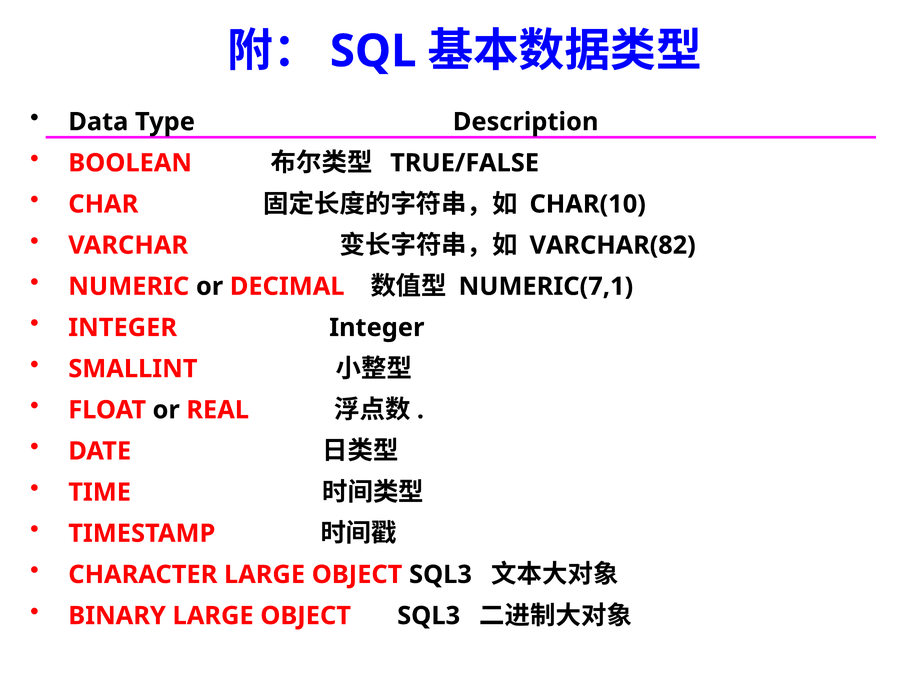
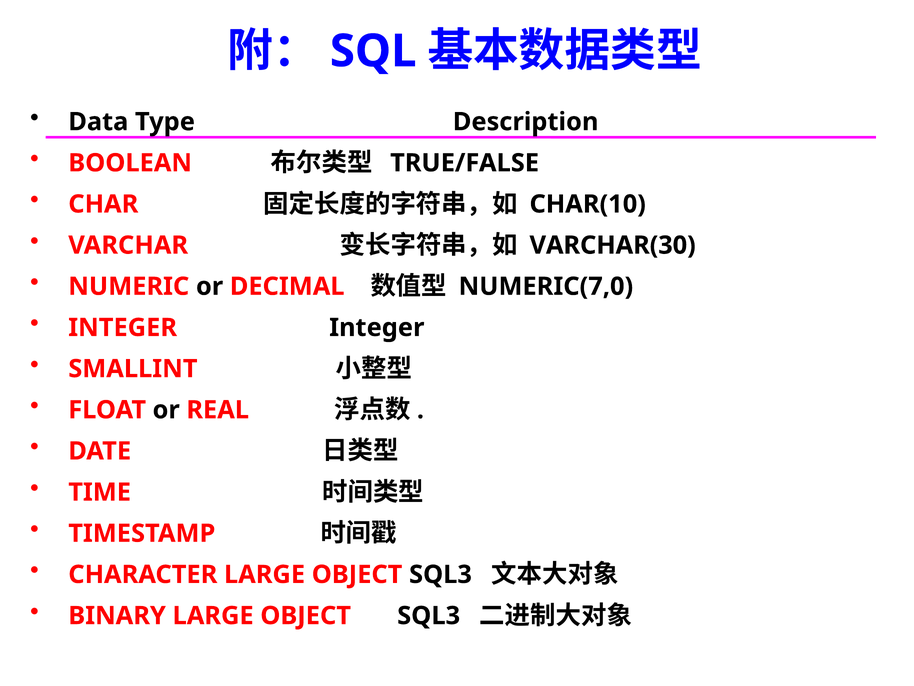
VARCHAR(82: VARCHAR(82 -> VARCHAR(30
NUMERIC(7,1: NUMERIC(7,1 -> NUMERIC(7,0
